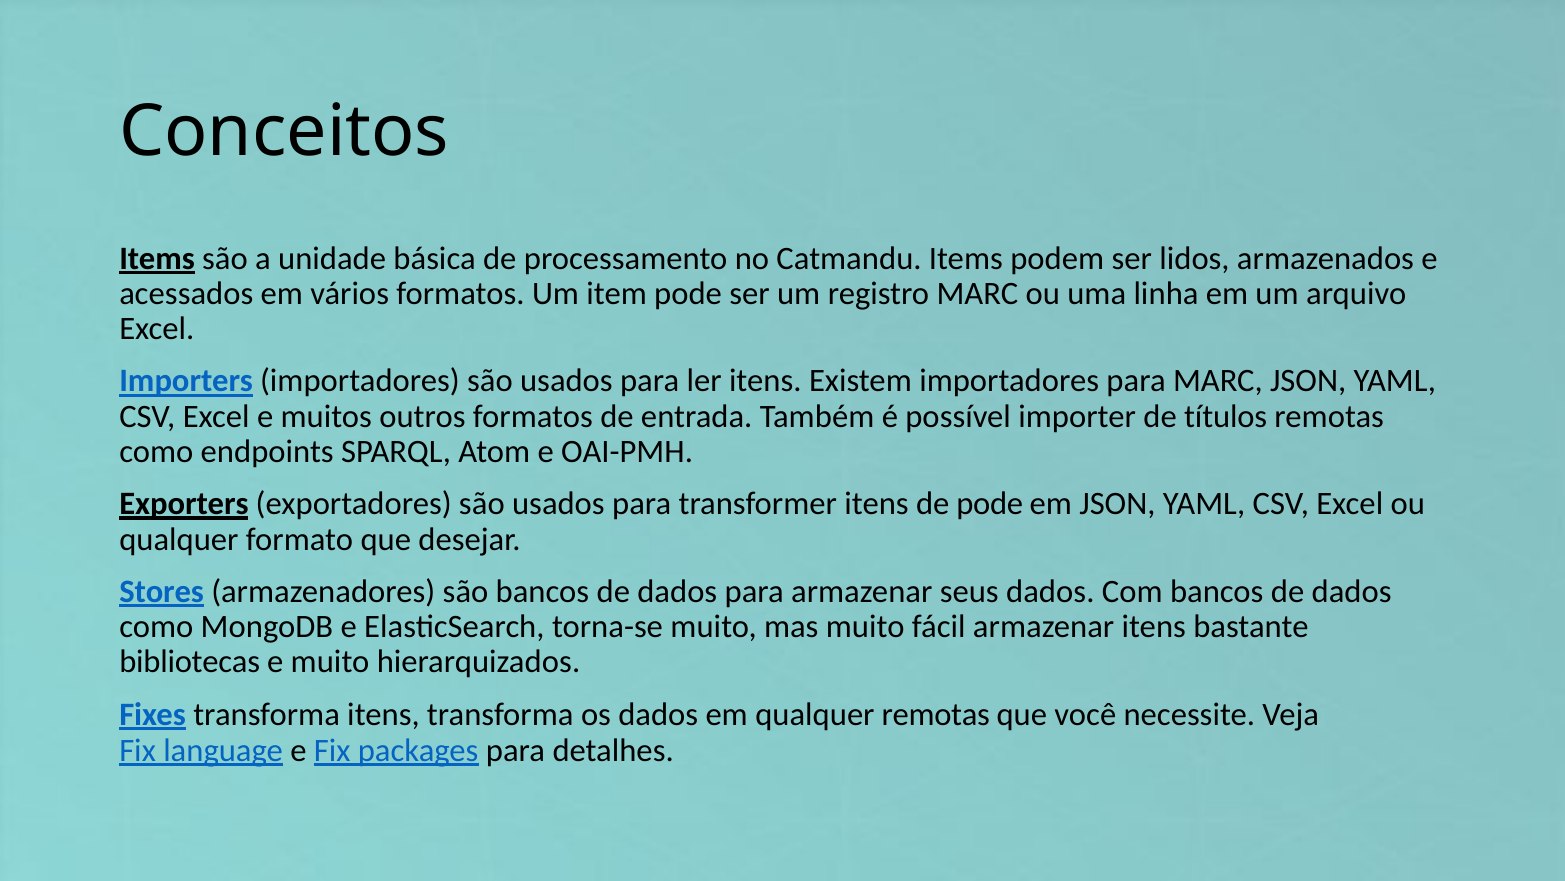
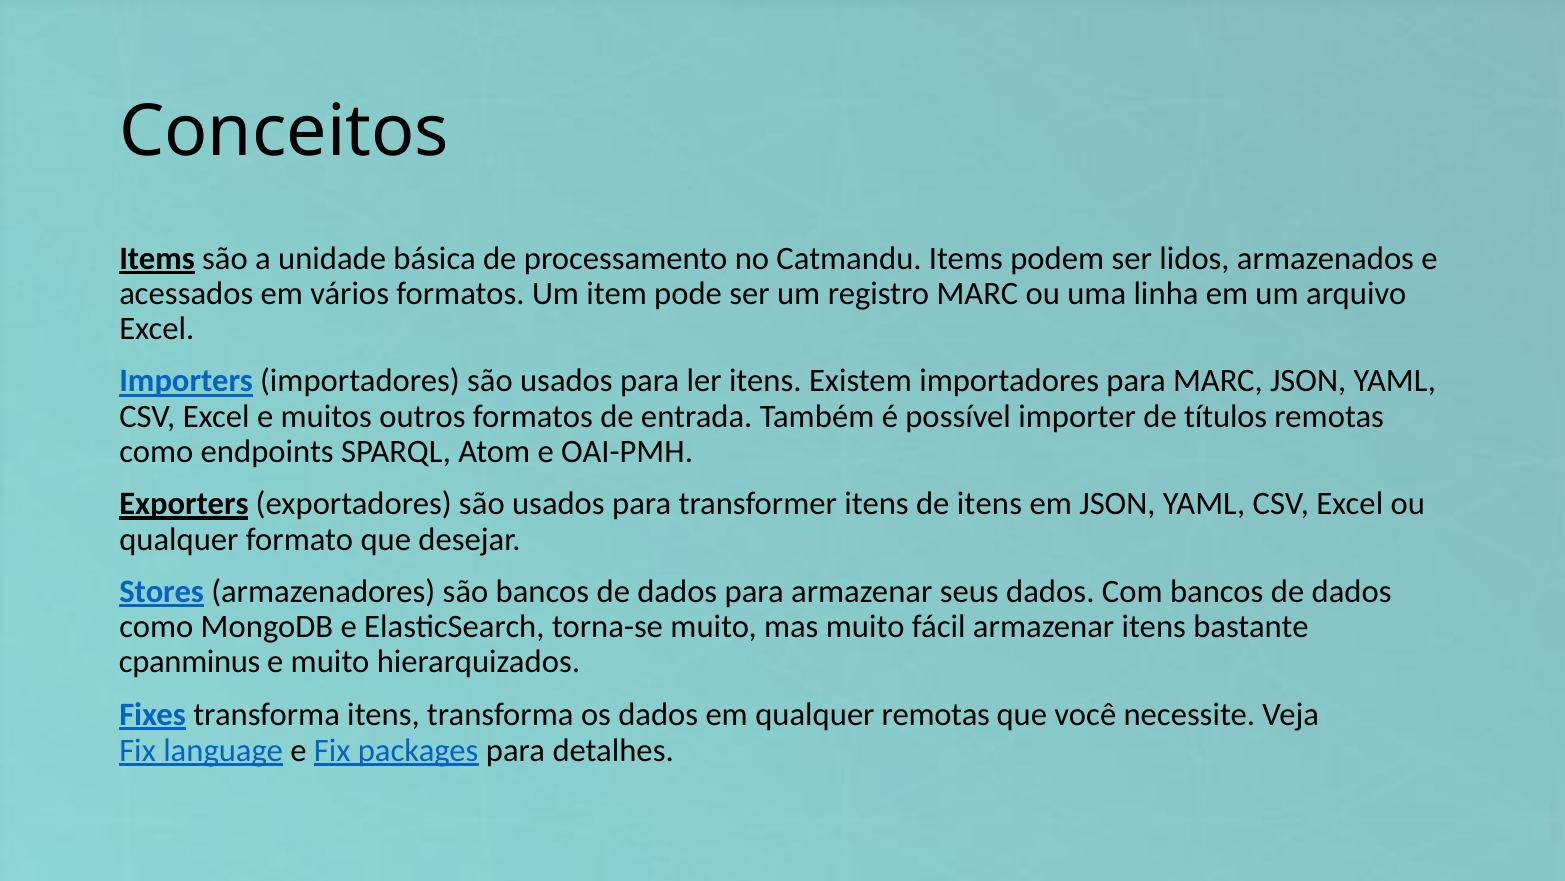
de pode: pode -> itens
bibliotecas: bibliotecas -> cpanminus
